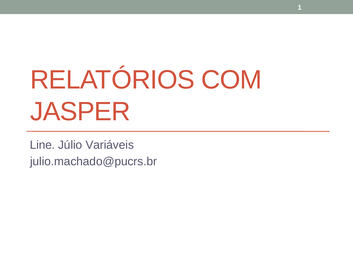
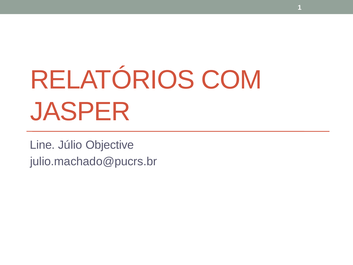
Variáveis: Variáveis -> Objective
